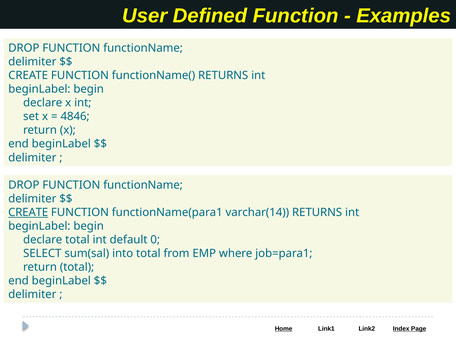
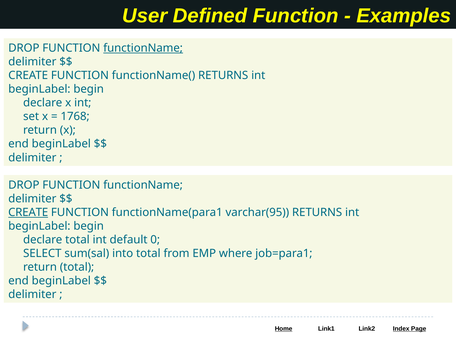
functionName at (143, 48) underline: none -> present
4846: 4846 -> 1768
varchar(14: varchar(14 -> varchar(95
